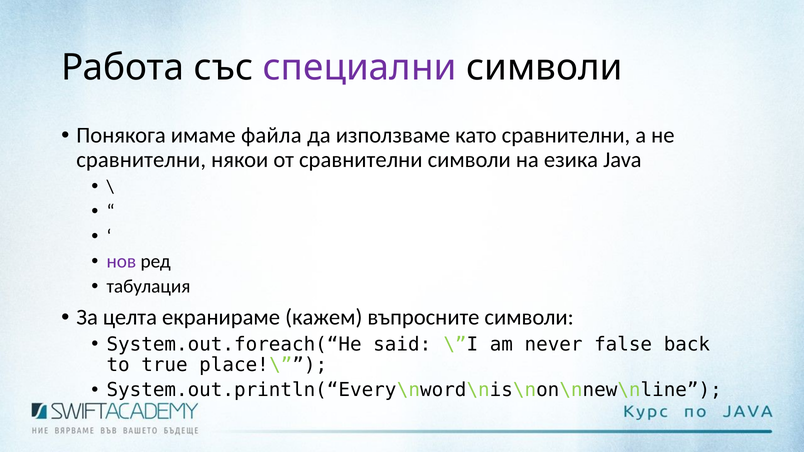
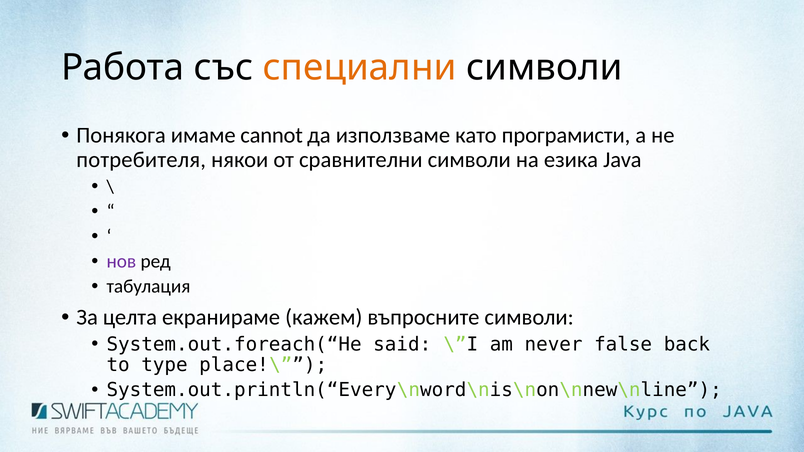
специални colour: purple -> orange
файла: файла -> cannot
като сравнителни: сравнителни -> програмисти
сравнителни at (141, 160): сравнителни -> потребителя
true: true -> type
